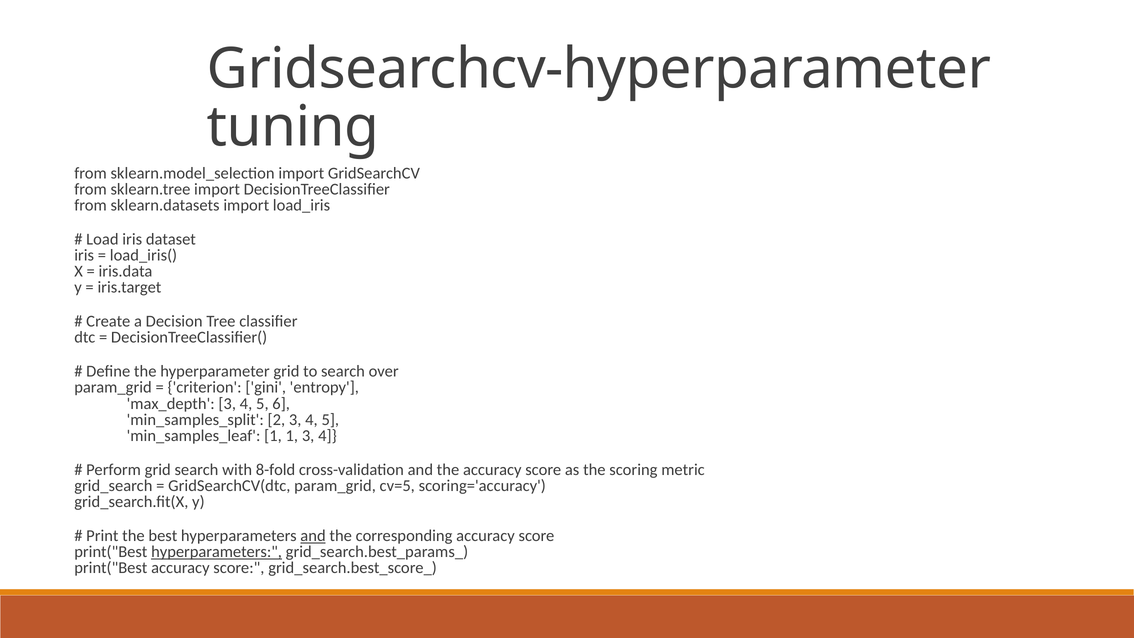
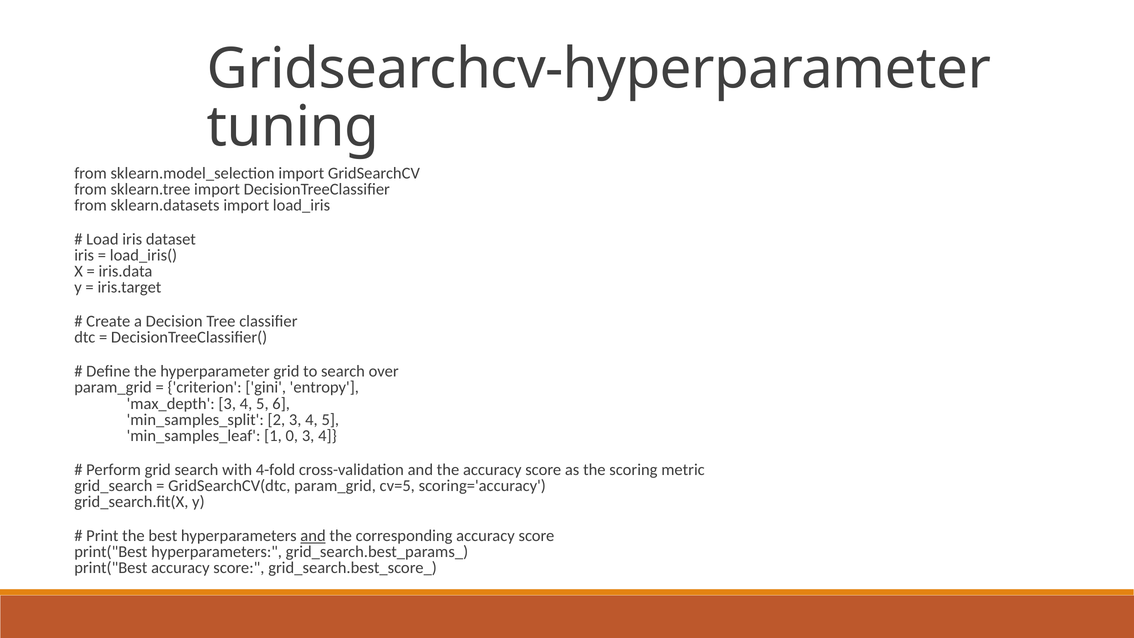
1 1: 1 -> 0
8-fold: 8-fold -> 4-fold
hyperparameters at (217, 552) underline: present -> none
